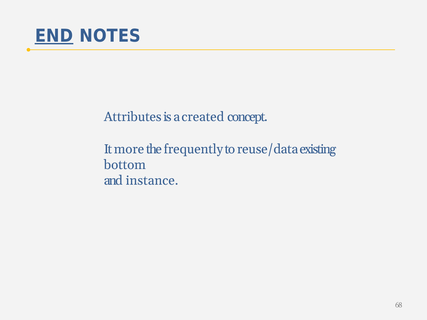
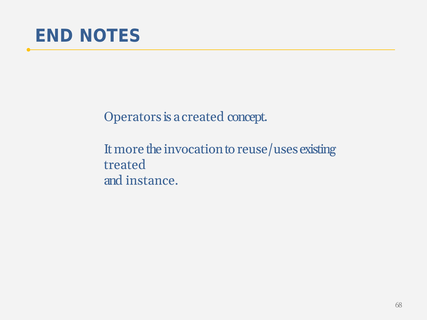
END underline: present -> none
Attributes: Attributes -> Operators
frequently: frequently -> invocation
reuse/data: reuse/data -> reuse/uses
bottom: bottom -> treated
